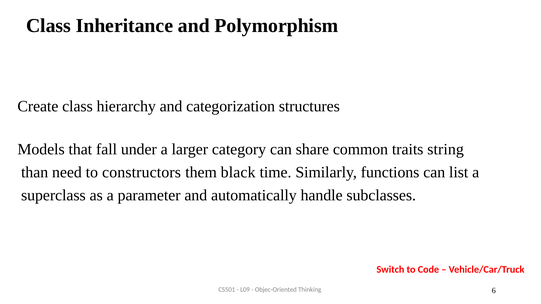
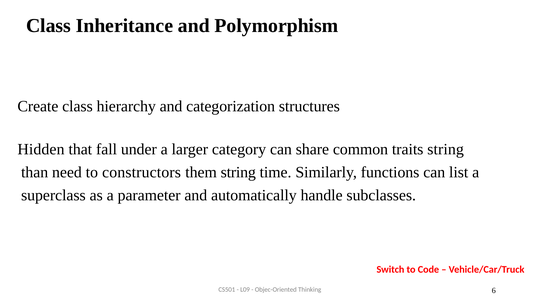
Models: Models -> Hidden
them black: black -> string
